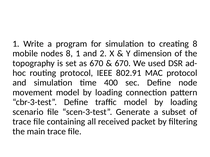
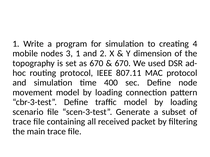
creating 8: 8 -> 4
nodes 8: 8 -> 3
802.91: 802.91 -> 807.11
